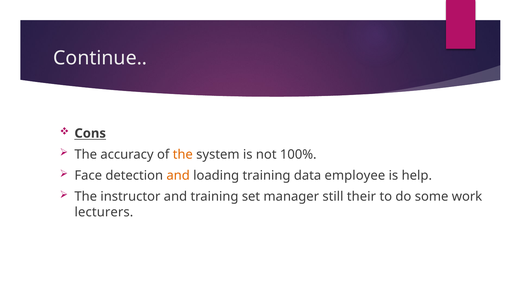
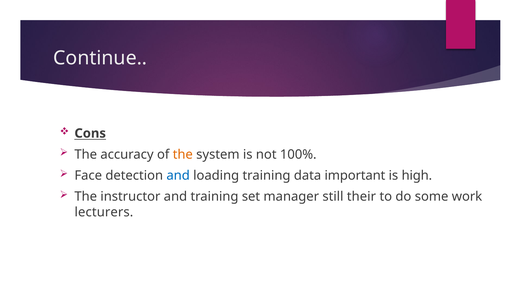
and at (178, 175) colour: orange -> blue
employee: employee -> important
help: help -> high
